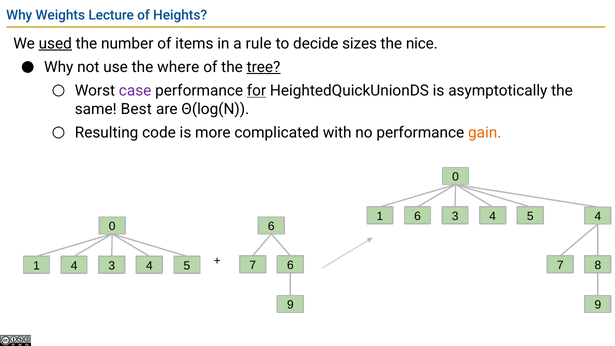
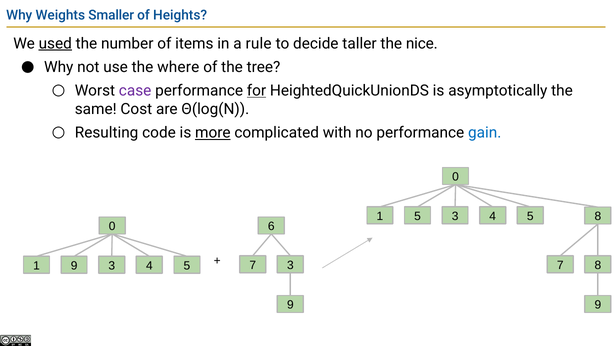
Lecture: Lecture -> Smaller
sizes: sizes -> taller
tree underline: present -> none
Best: Best -> Cost
more underline: none -> present
gain colour: orange -> blue
1 6: 6 -> 5
4 4: 4 -> 8
1 4: 4 -> 9
3 6: 6 -> 3
